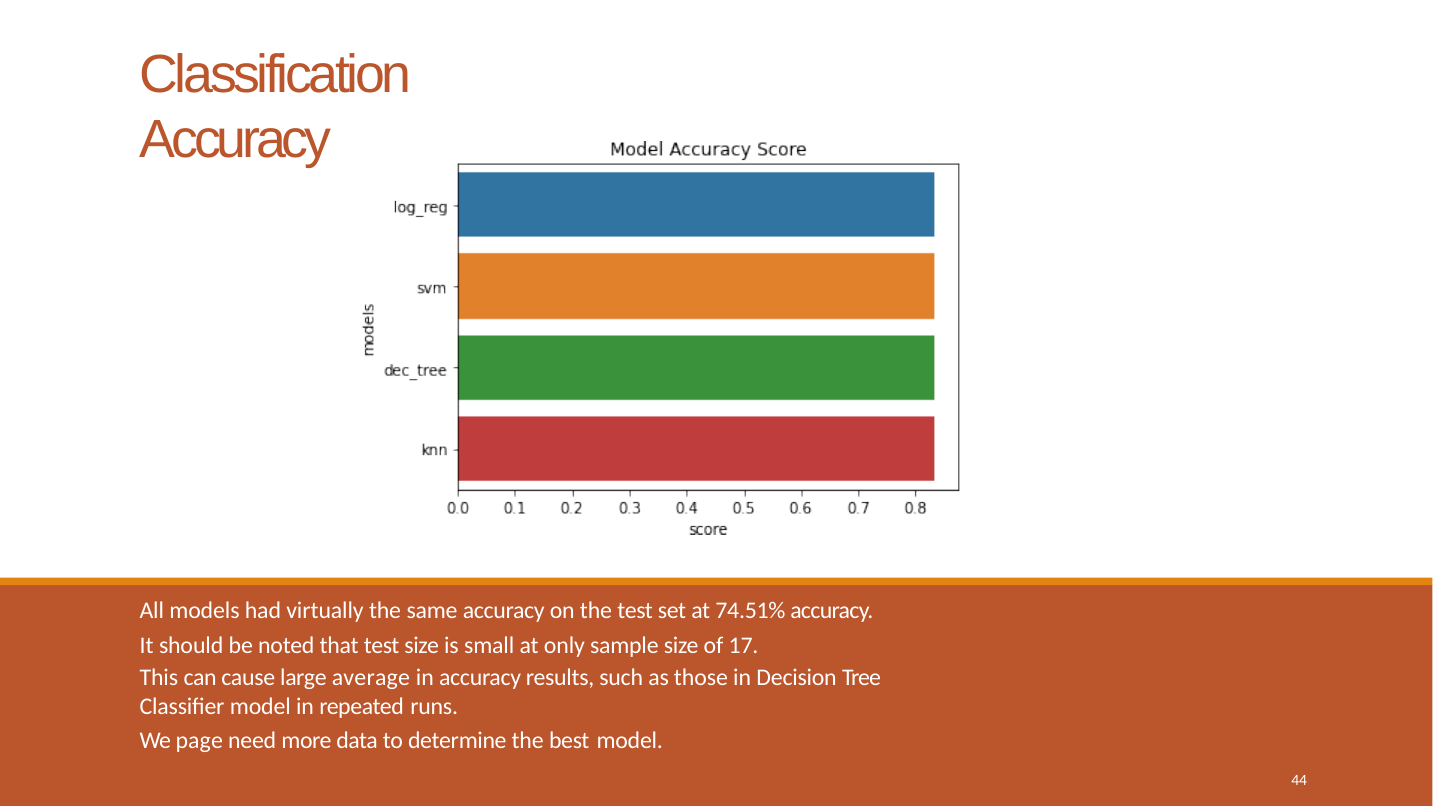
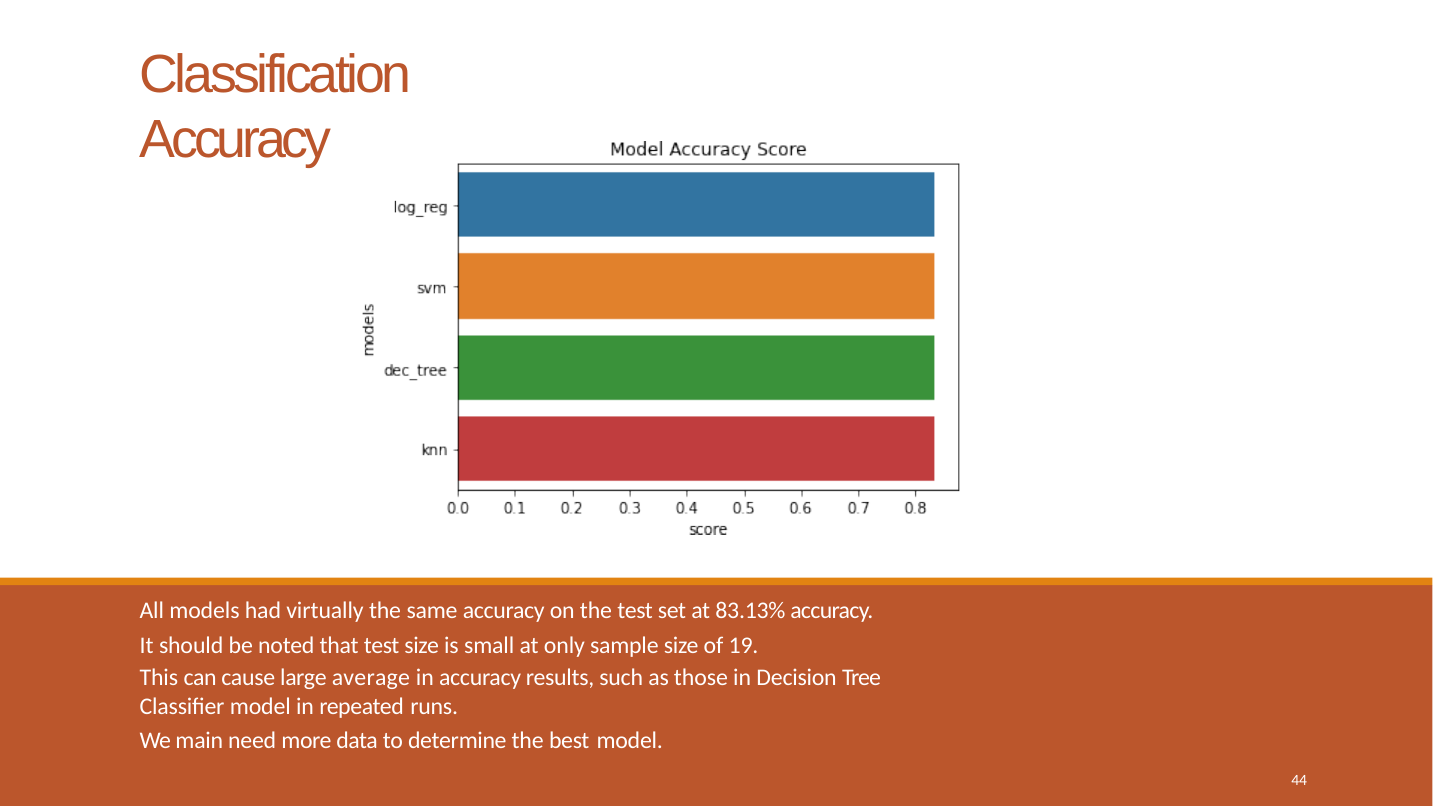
74.51%: 74.51% -> 83.13%
17: 17 -> 19
page: page -> main
